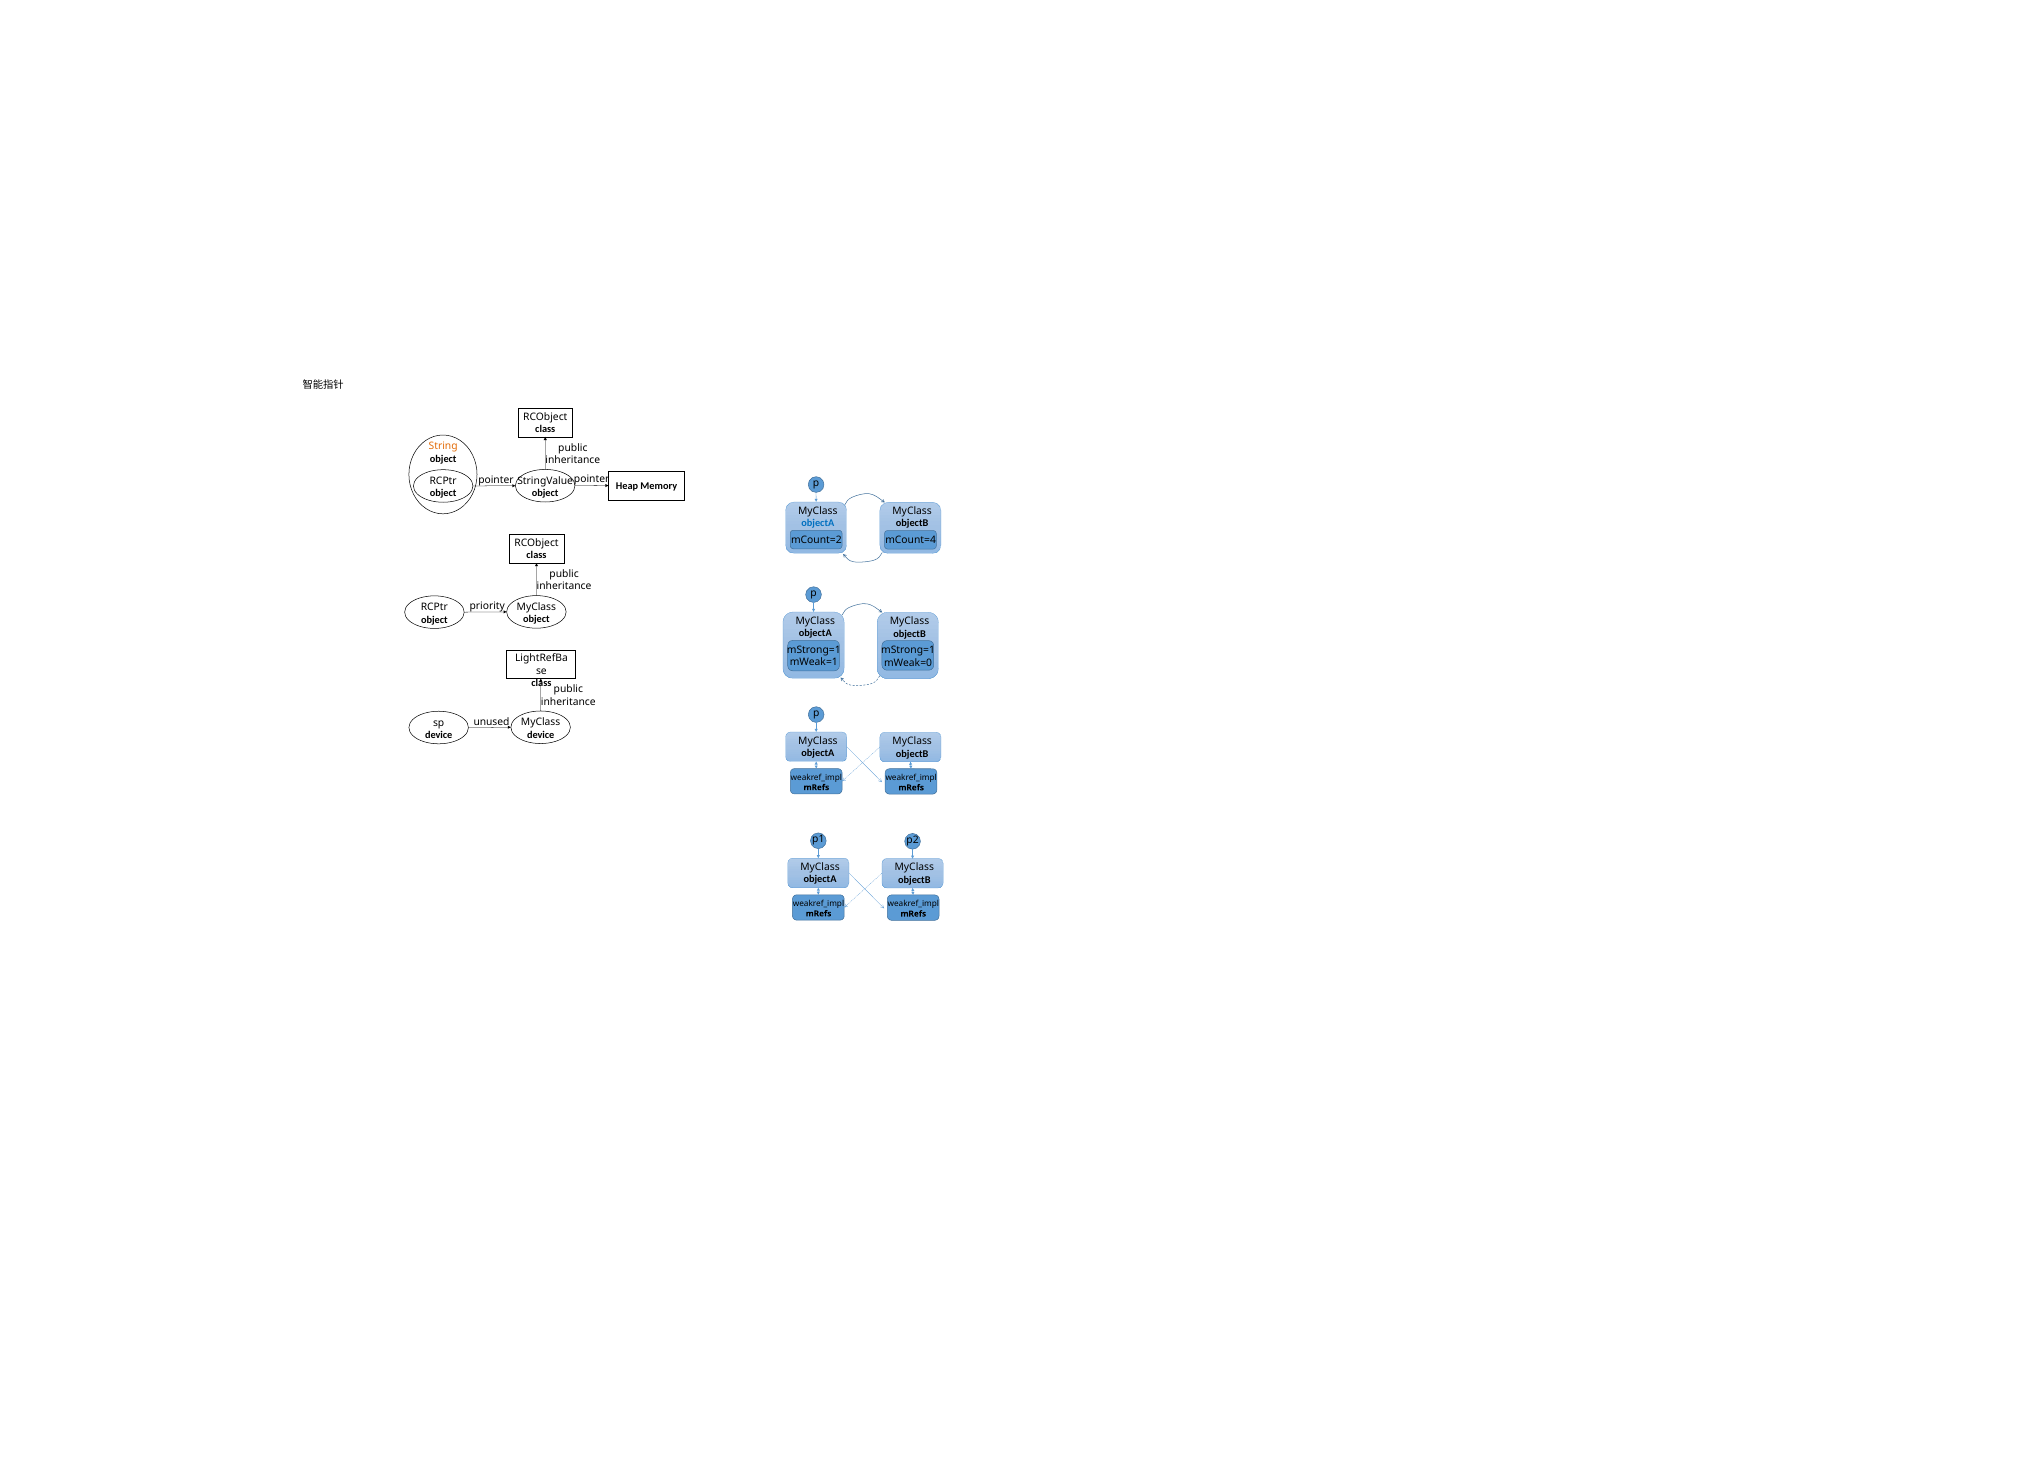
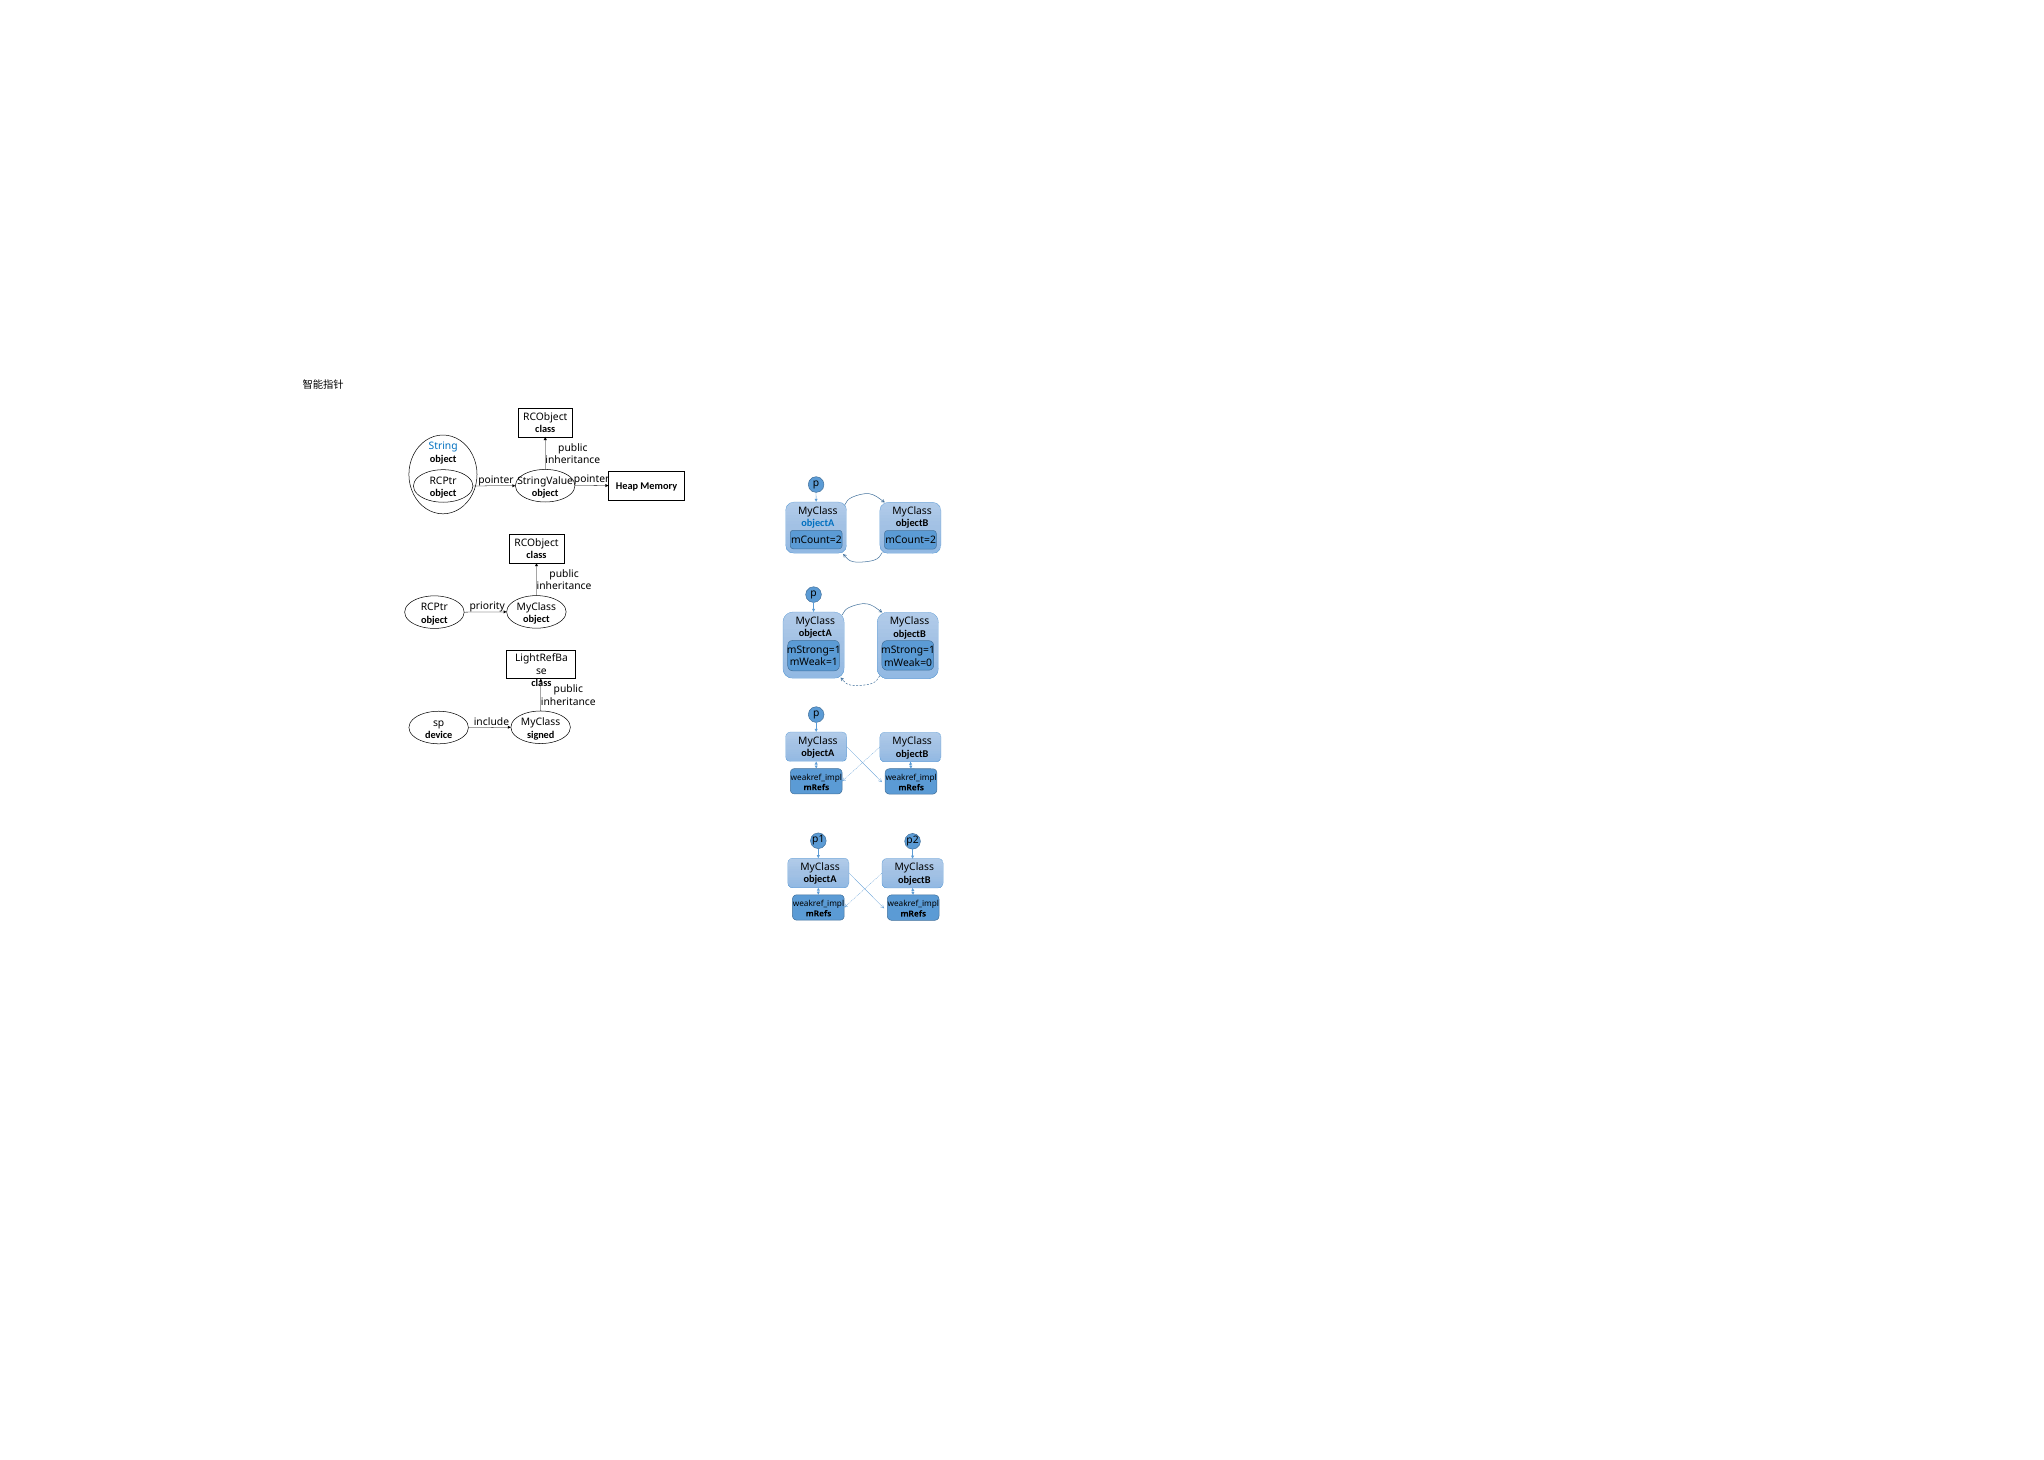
String colour: orange -> blue
mCount=4 at (911, 540): mCount=4 -> mCount=2
unused: unused -> include
device at (541, 735): device -> signed
